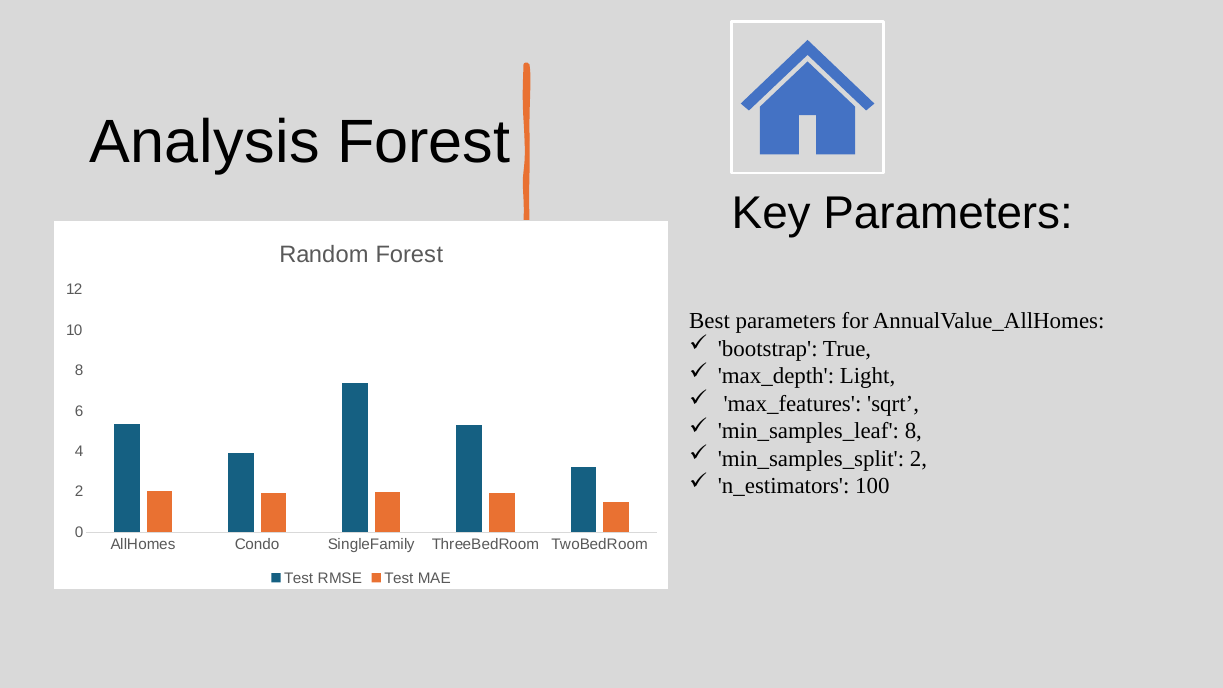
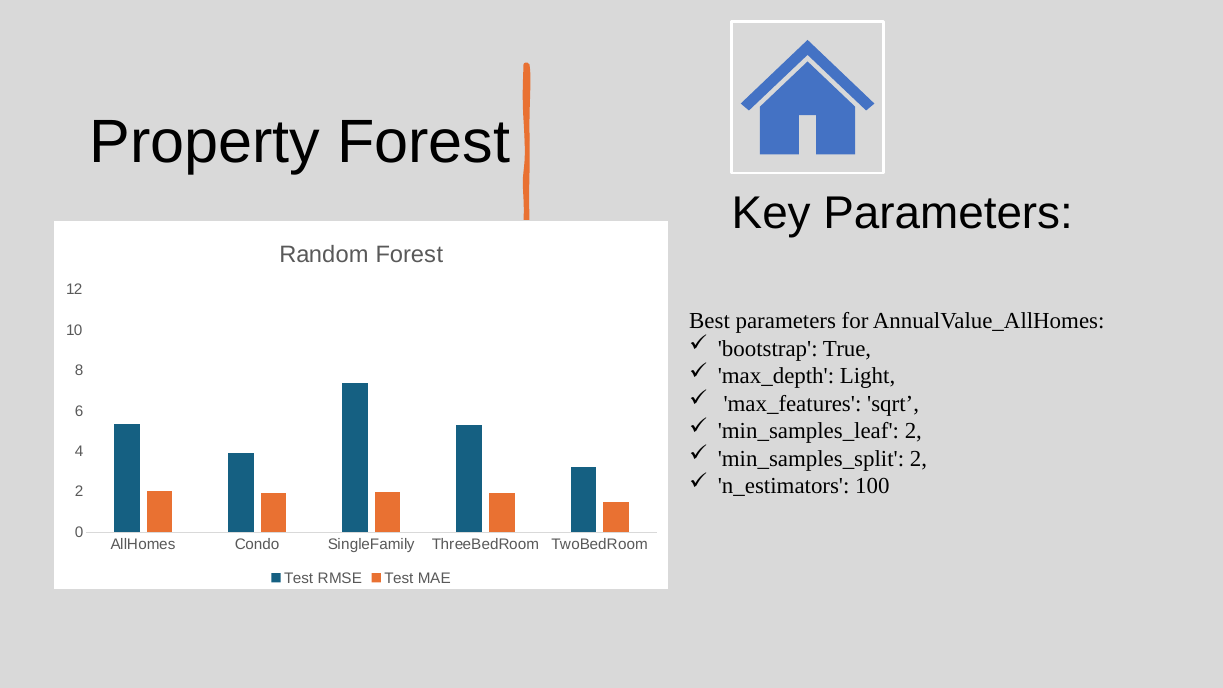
Analysis: Analysis -> Property
min_samples_leaf 8: 8 -> 2
